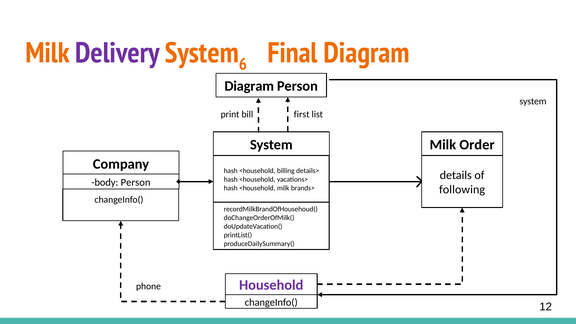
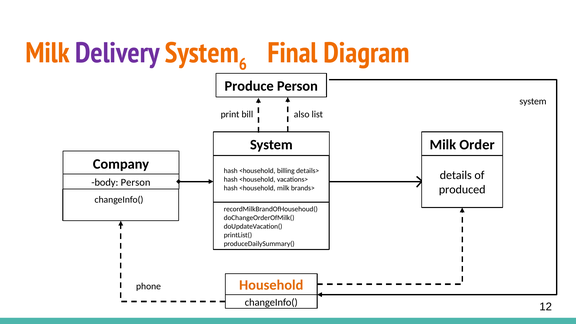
Diagram at (249, 86): Diagram -> Produce
first: first -> also
following: following -> produced
Household colour: purple -> orange
